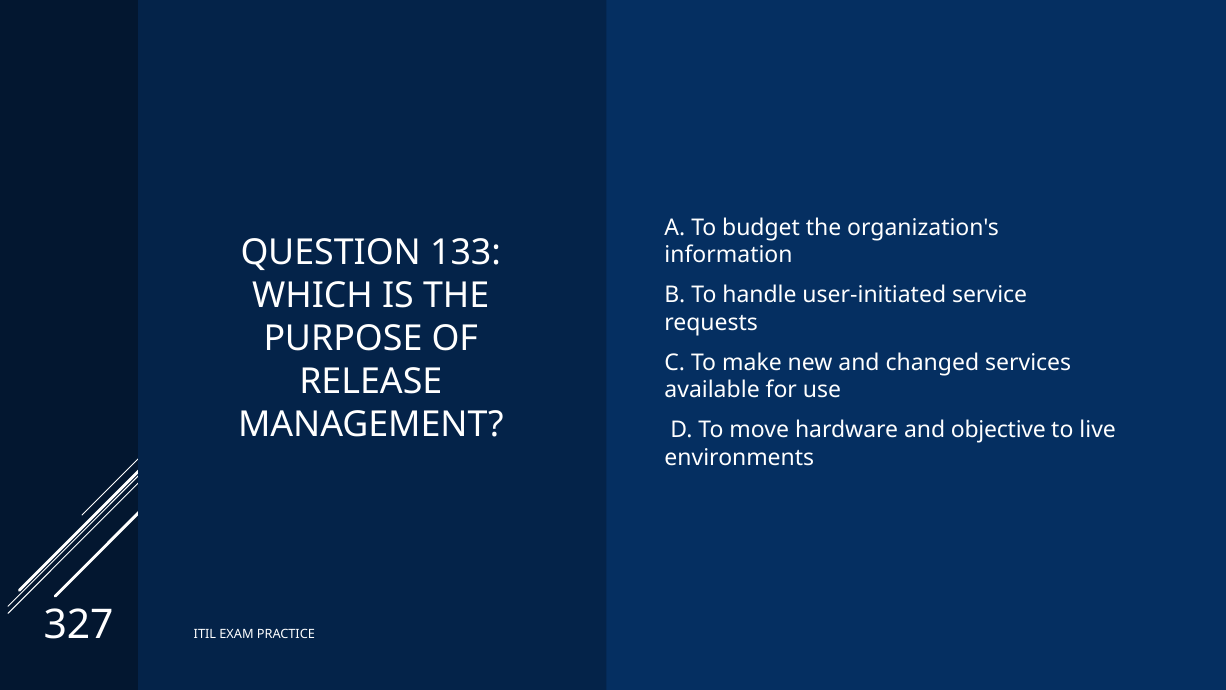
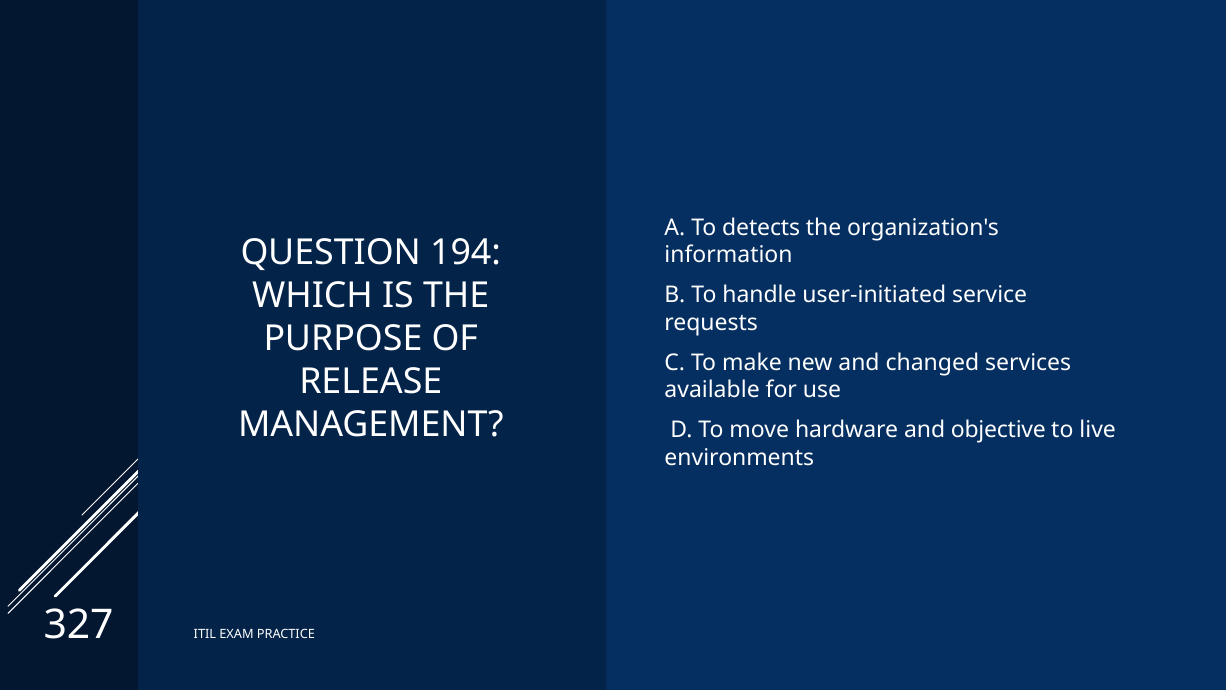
budget: budget -> detects
133: 133 -> 194
